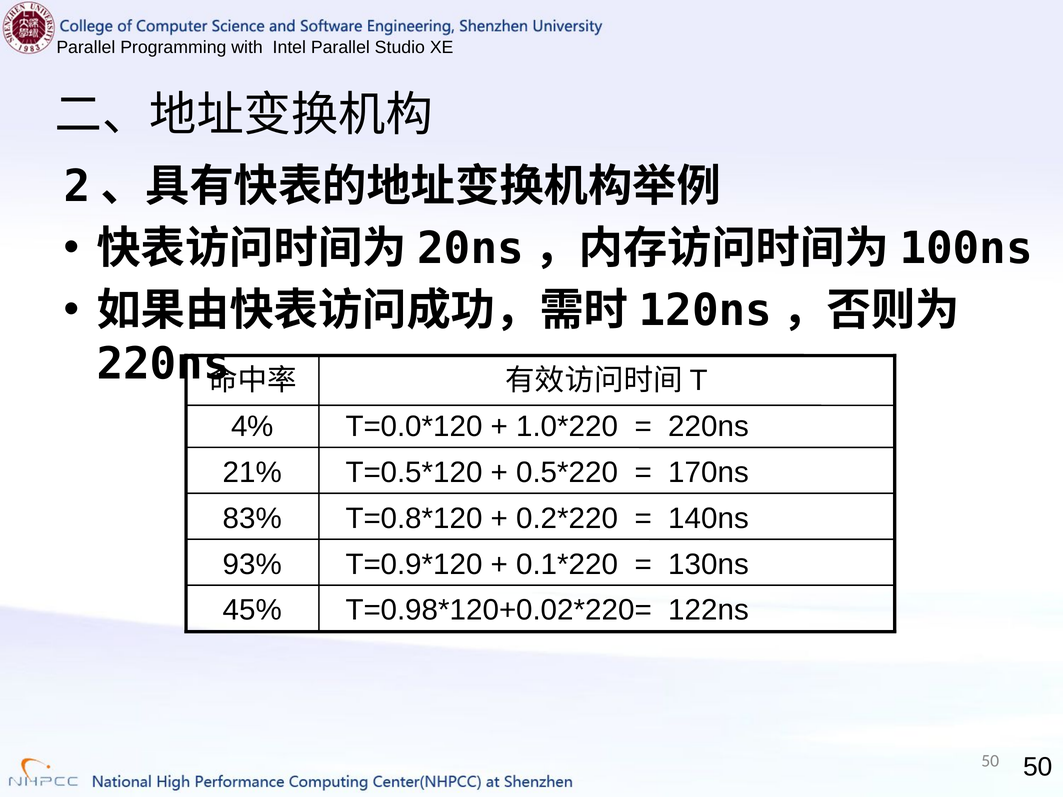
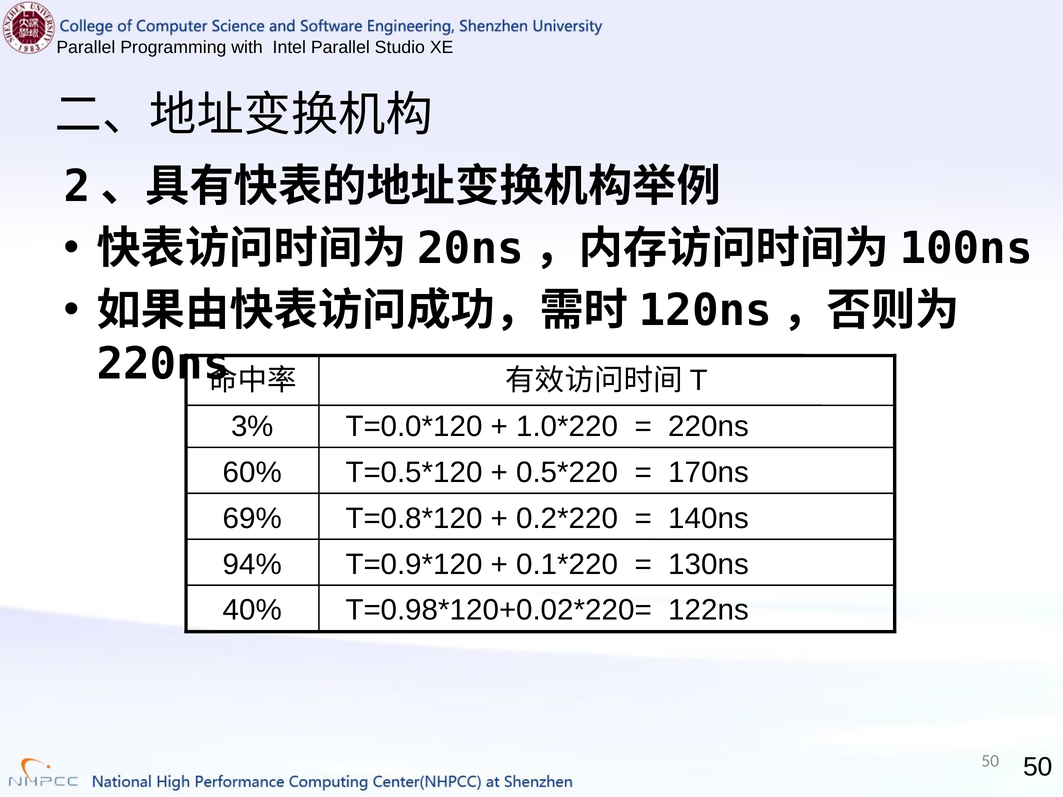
4%: 4% -> 3%
21%: 21% -> 60%
83%: 83% -> 69%
93%: 93% -> 94%
45%: 45% -> 40%
